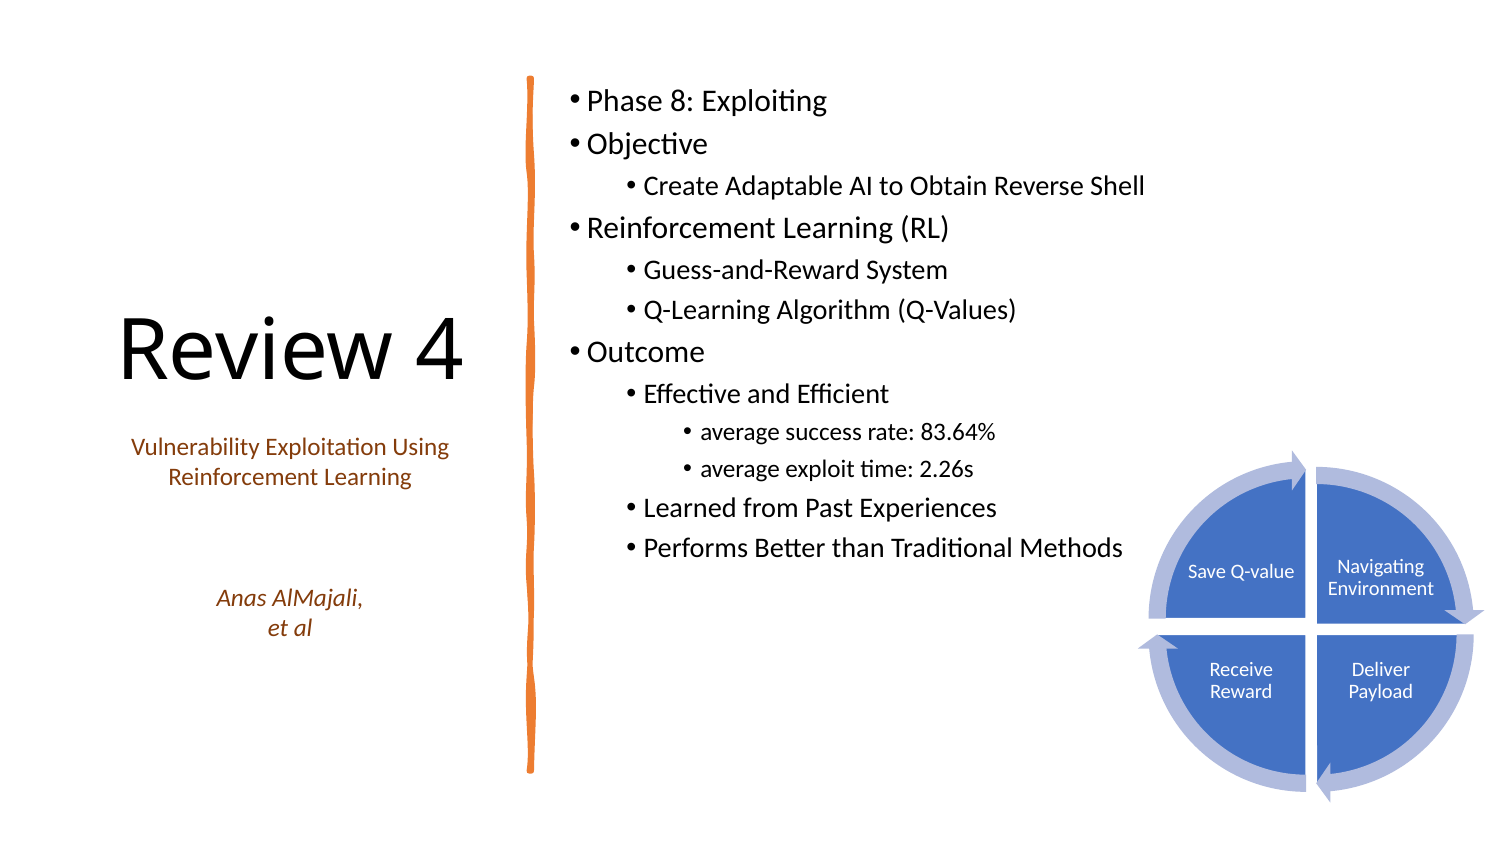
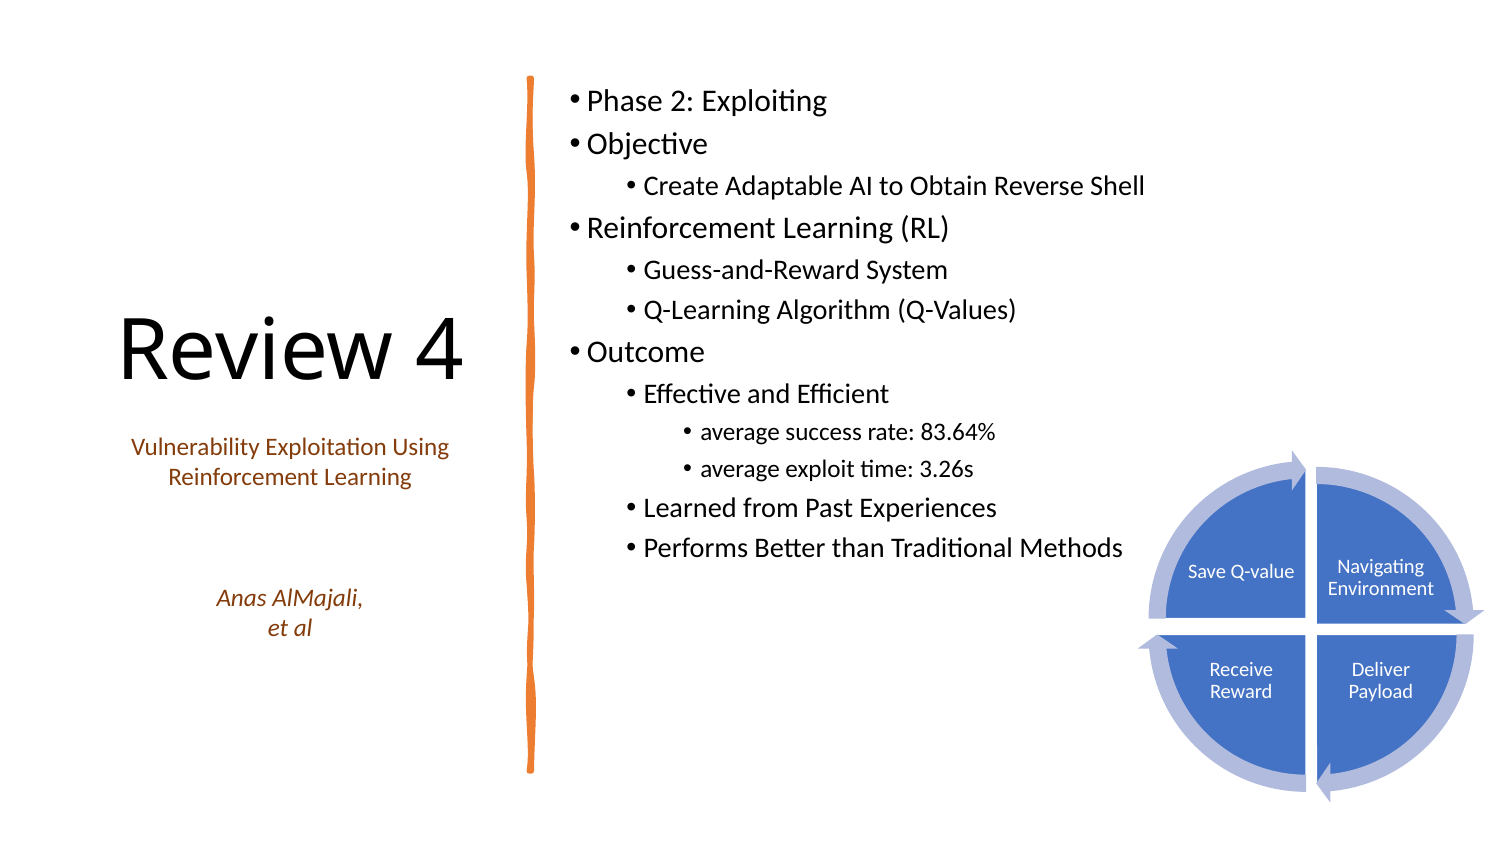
8: 8 -> 2
2.26s: 2.26s -> 3.26s
